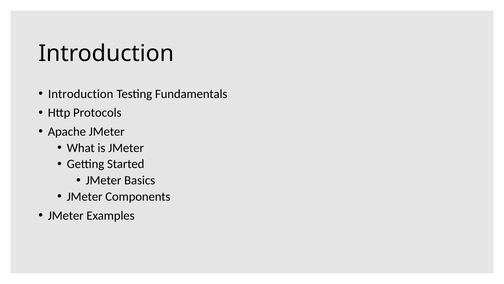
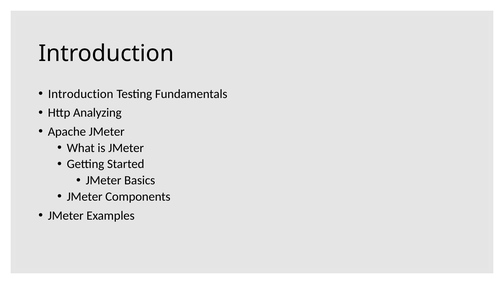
Protocols: Protocols -> Analyzing
